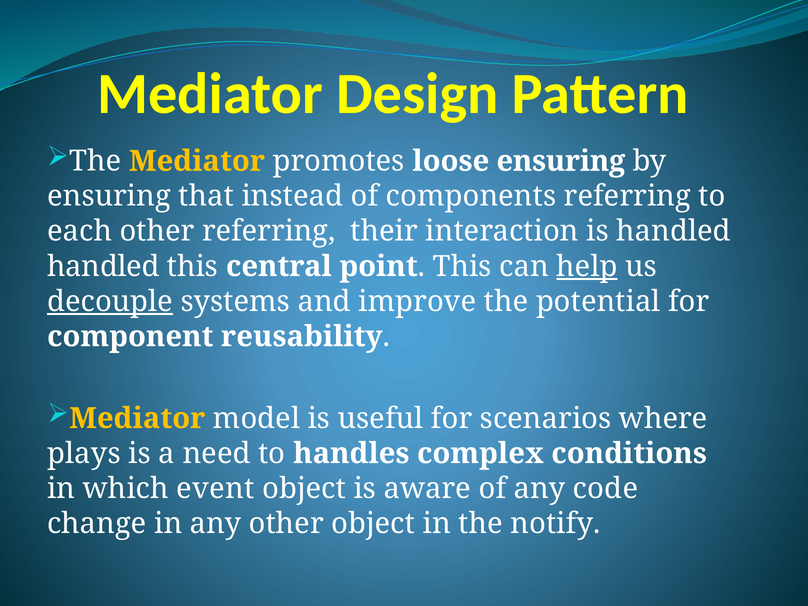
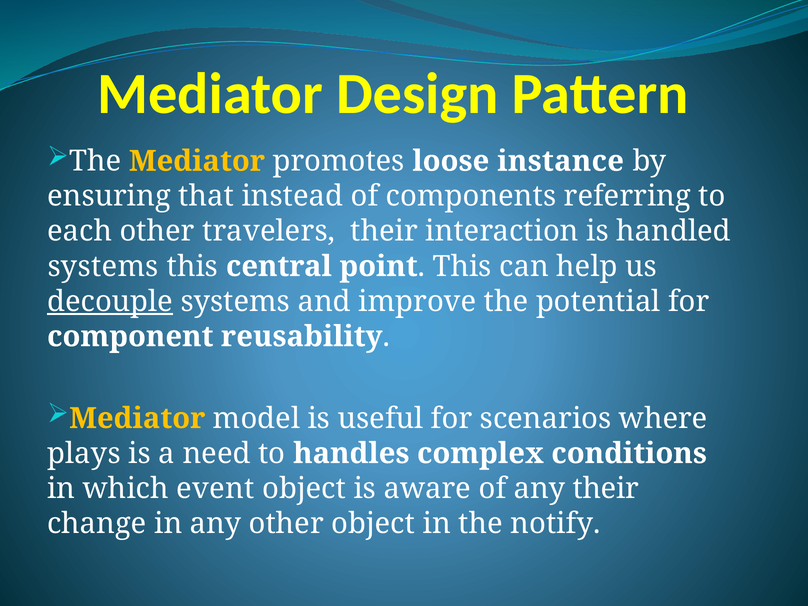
loose ensuring: ensuring -> instance
other referring: referring -> travelers
handled at (103, 266): handled -> systems
help underline: present -> none
any code: code -> their
